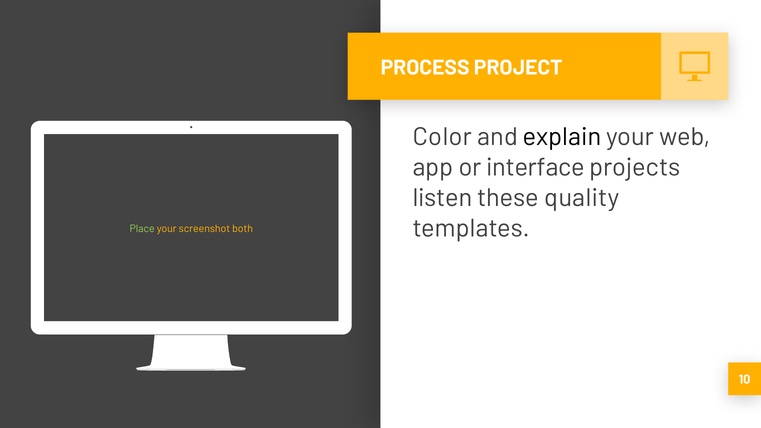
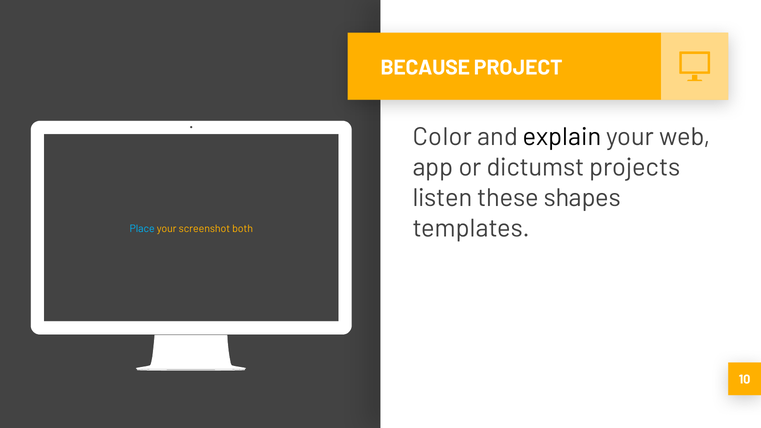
PROCESS: PROCESS -> BECAUSE
interface: interface -> dictumst
quality: quality -> shapes
Place colour: light green -> light blue
